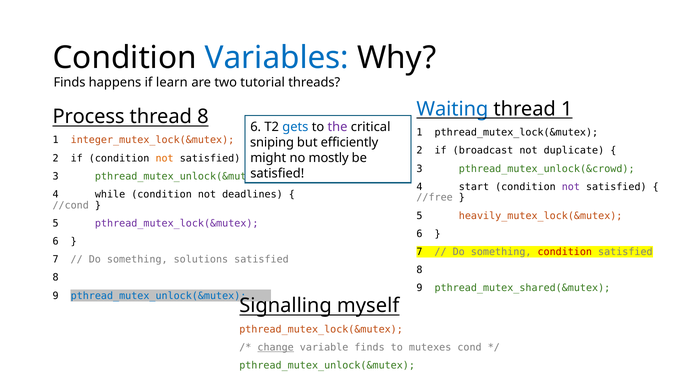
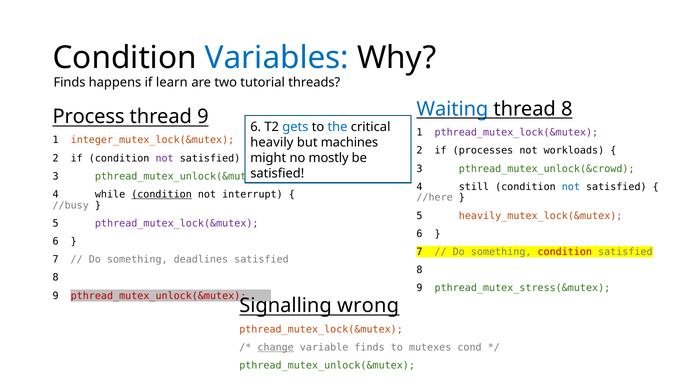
thread 1: 1 -> 8
thread 8: 8 -> 9
the colour: purple -> blue
pthread_mutex_lock(&mutex at (516, 132) colour: black -> purple
sniping: sniping -> heavily
efficiently: efficiently -> machines
broadcast: broadcast -> processes
duplicate: duplicate -> workloads
not at (165, 158) colour: orange -> purple
start: start -> still
not at (571, 187) colour: purple -> blue
condition at (162, 194) underline: none -> present
deadlines: deadlines -> interrupt
//free: //free -> //here
//cond: //cond -> //busy
solutions: solutions -> deadlines
pthread_mutex_shared(&mutex: pthread_mutex_shared(&mutex -> pthread_mutex_stress(&mutex
pthread_mutex_unlock(&mutex at (159, 295) colour: blue -> red
myself: myself -> wrong
